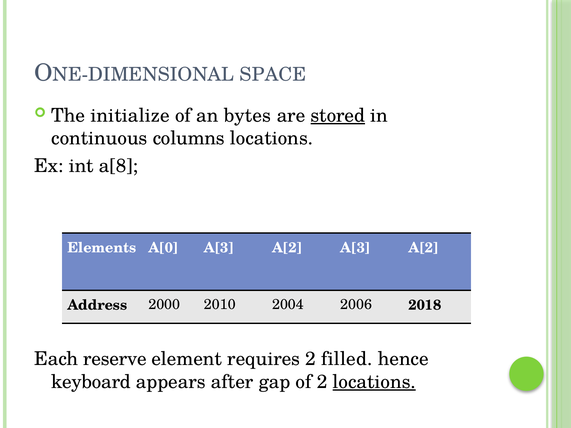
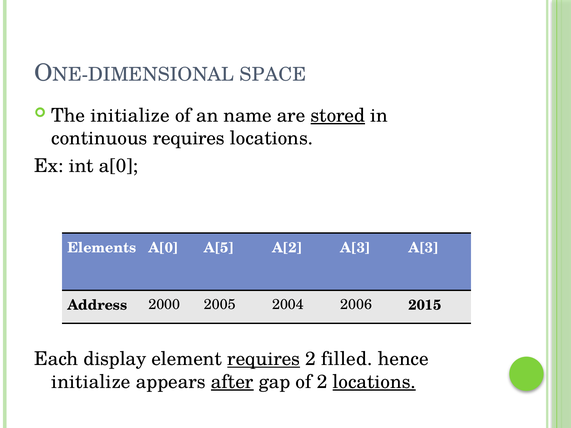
bytes: bytes -> name
continuous columns: columns -> requires
int a[8: a[8 -> a[0
A[0 A[3: A[3 -> A[5
A[2 A[3 A[2: A[2 -> A[3
2010: 2010 -> 2005
2018: 2018 -> 2015
reserve: reserve -> display
requires at (264, 359) underline: none -> present
keyboard at (91, 382): keyboard -> initialize
after underline: none -> present
